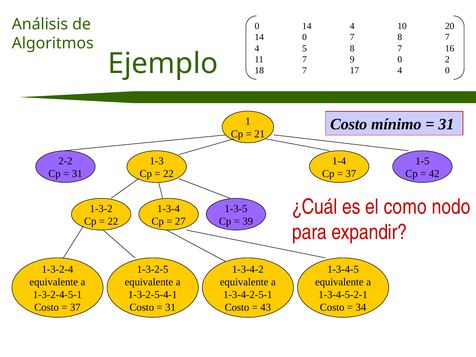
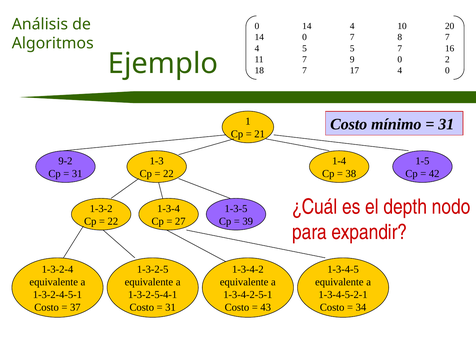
5 8: 8 -> 5
2-2: 2-2 -> 9-2
37 at (351, 174): 37 -> 38
como: como -> depth
